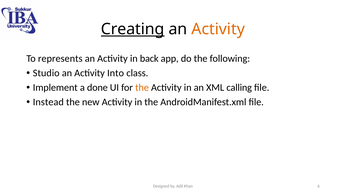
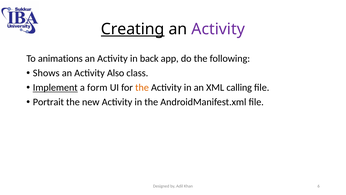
Activity at (218, 29) colour: orange -> purple
represents: represents -> animations
Studio: Studio -> Shows
Into: Into -> Also
Implement underline: none -> present
done: done -> form
Instead: Instead -> Portrait
